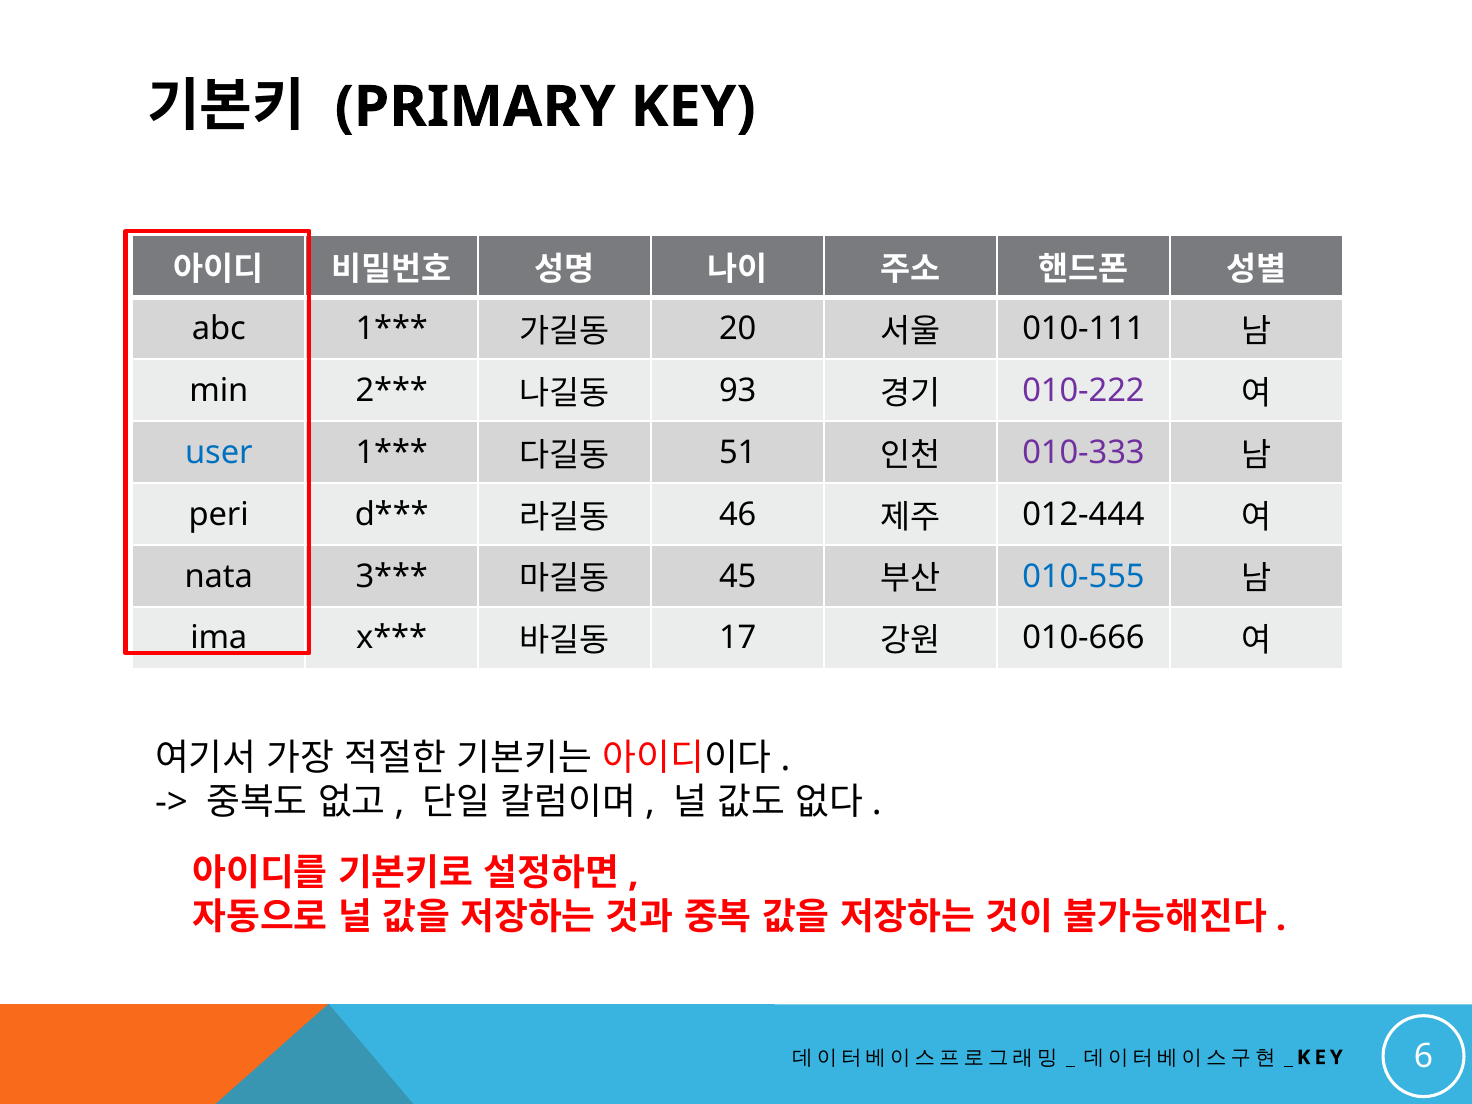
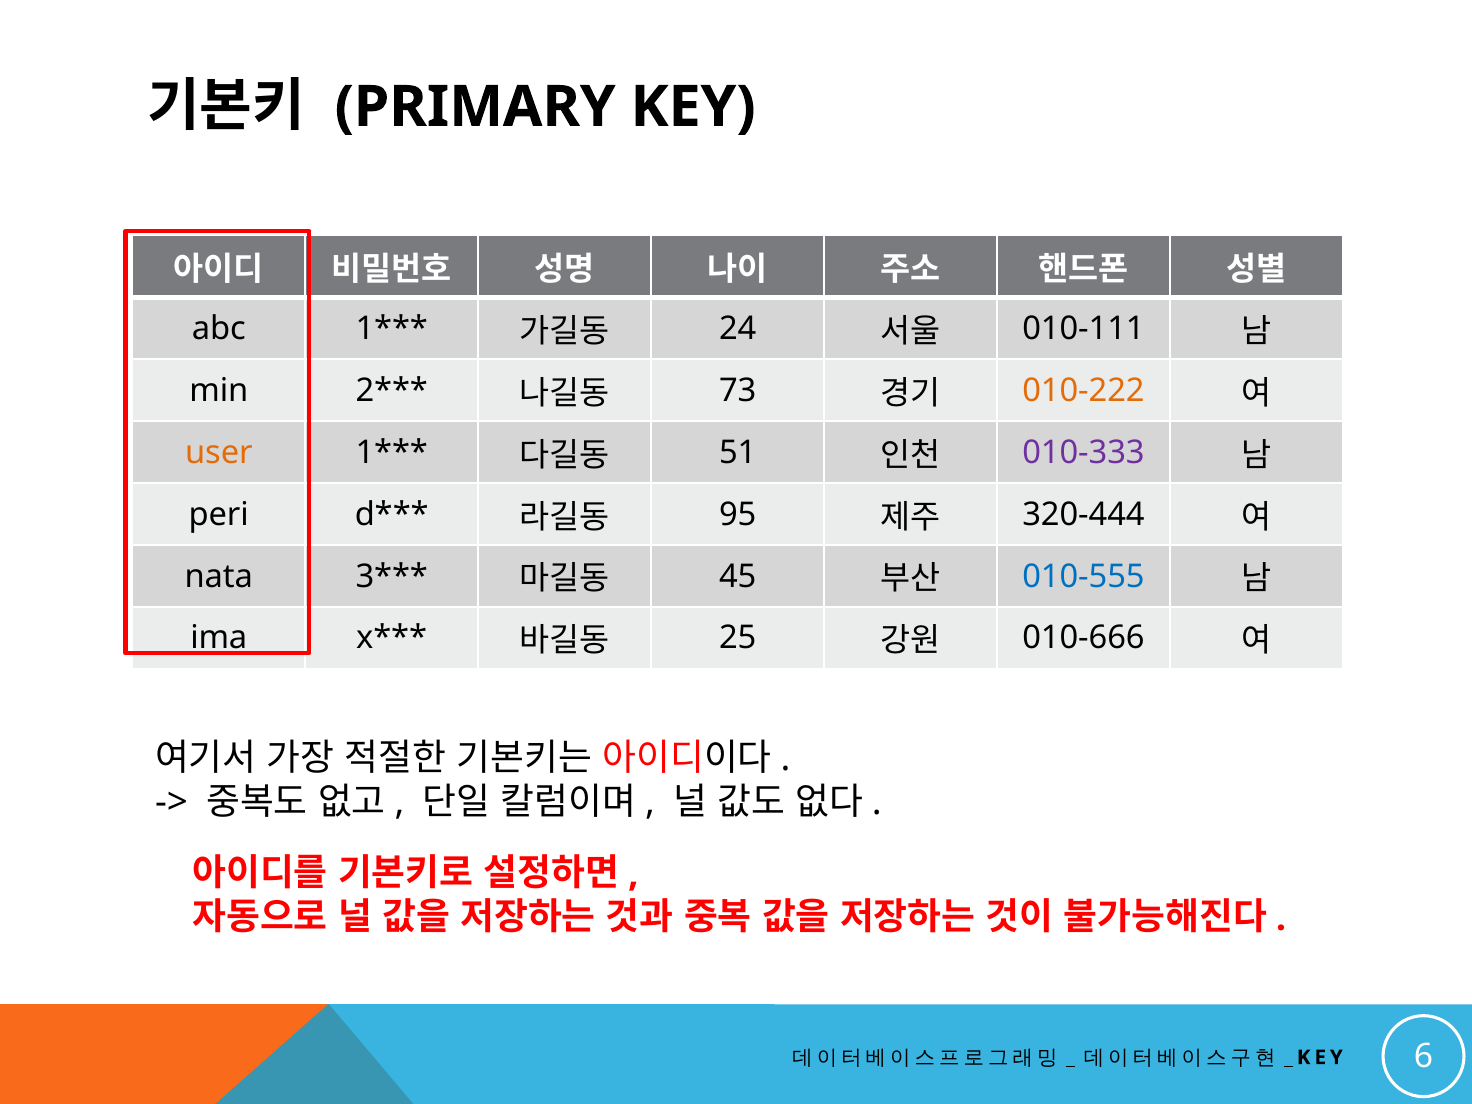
20: 20 -> 24
93: 93 -> 73
010-222 colour: purple -> orange
user colour: blue -> orange
46: 46 -> 95
012-444: 012-444 -> 320-444
17: 17 -> 25
